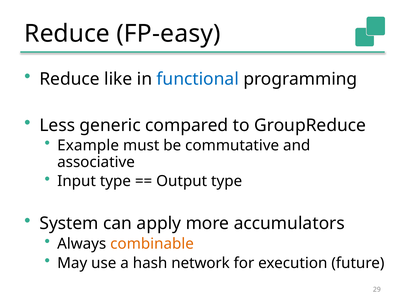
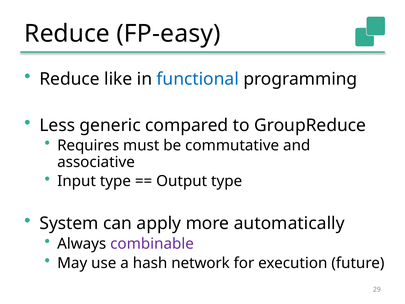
Example: Example -> Requires
accumulators: accumulators -> automatically
combinable colour: orange -> purple
